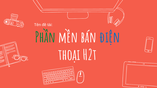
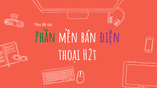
điện colour: blue -> purple
